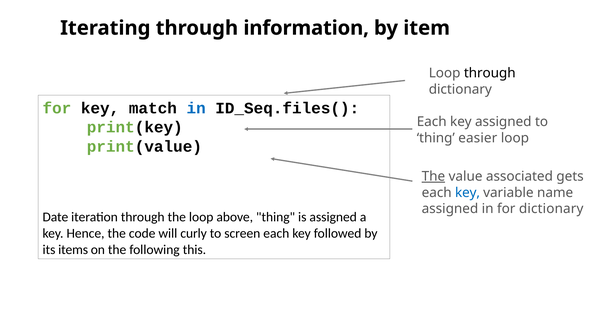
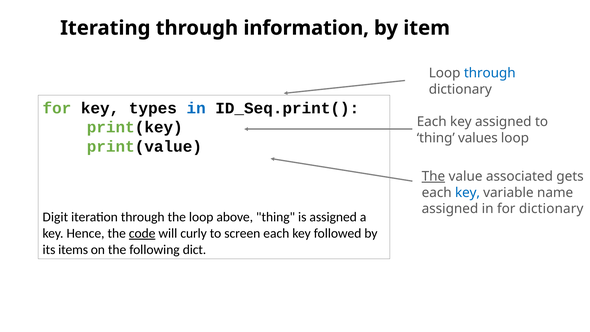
through at (490, 73) colour: black -> blue
match: match -> types
ID_Seq.files(: ID_Seq.files( -> ID_Seq.print(
easier: easier -> values
Date: Date -> Digit
code underline: none -> present
this: this -> dict
